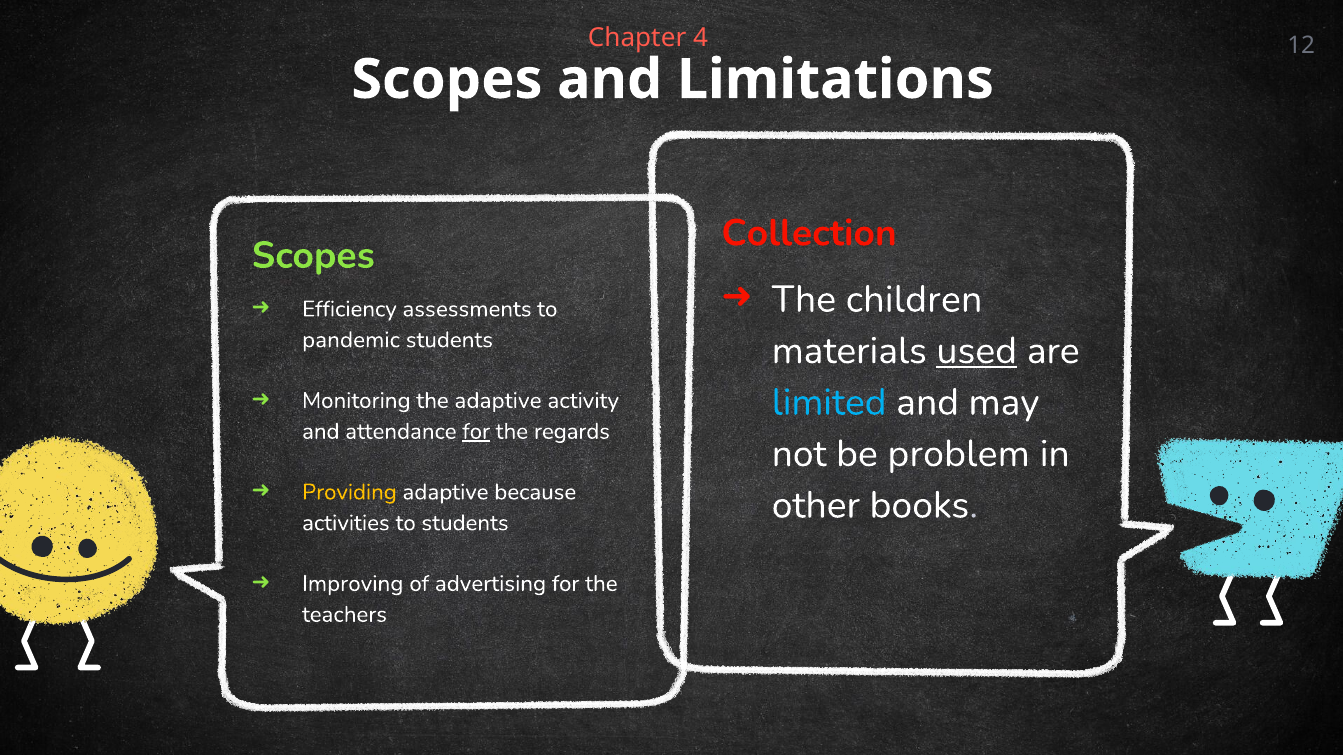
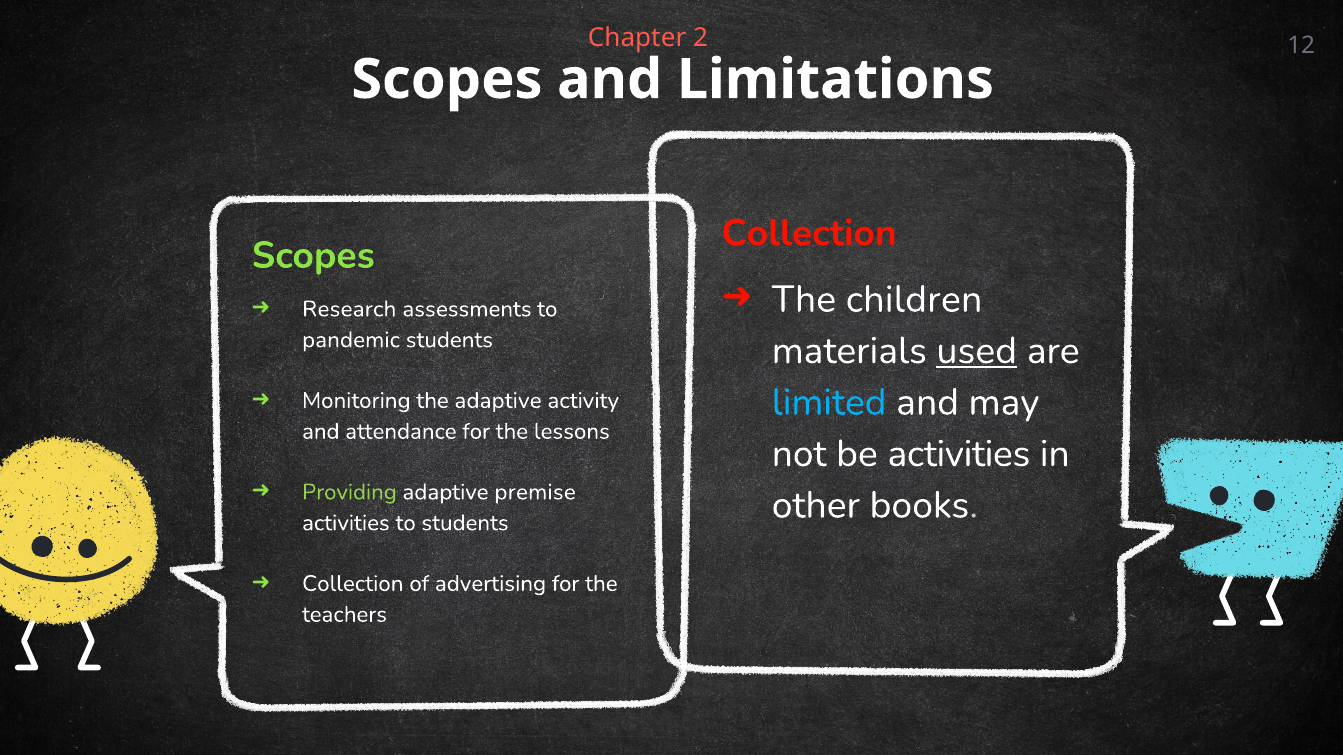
4: 4 -> 2
Efficiency: Efficiency -> Research
for at (476, 432) underline: present -> none
regards: regards -> lessons
be problem: problem -> activities
Providing colour: yellow -> light green
because: because -> premise
Improving at (353, 584): Improving -> Collection
